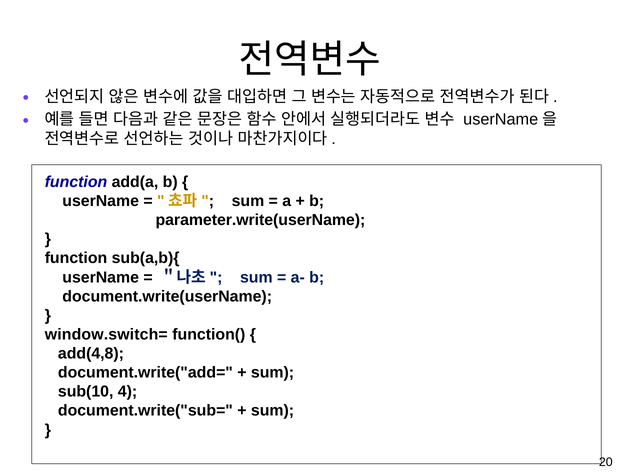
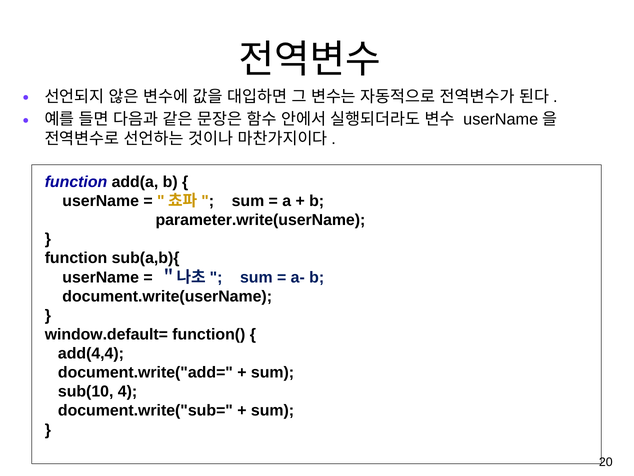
window.switch=: window.switch= -> window.default=
add(4,8: add(4,8 -> add(4,4
